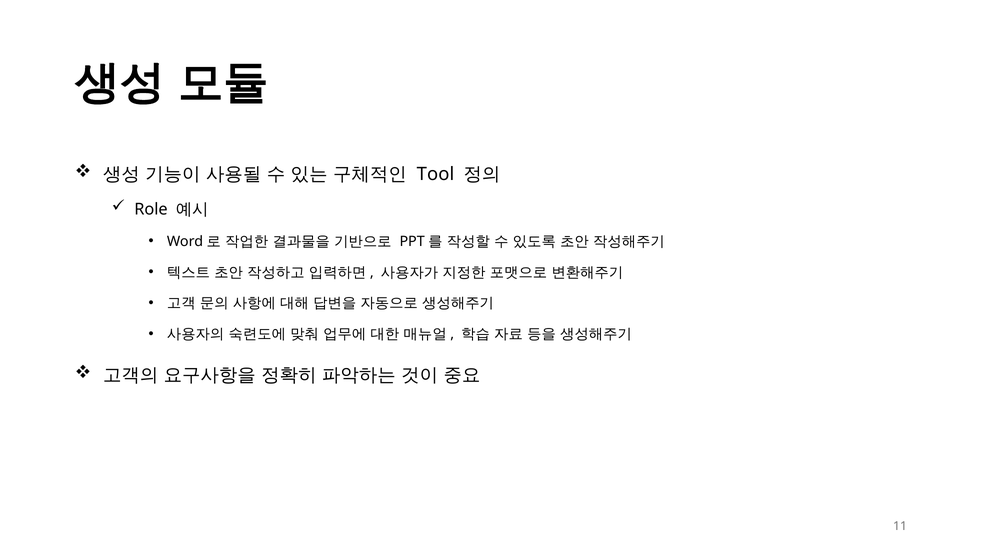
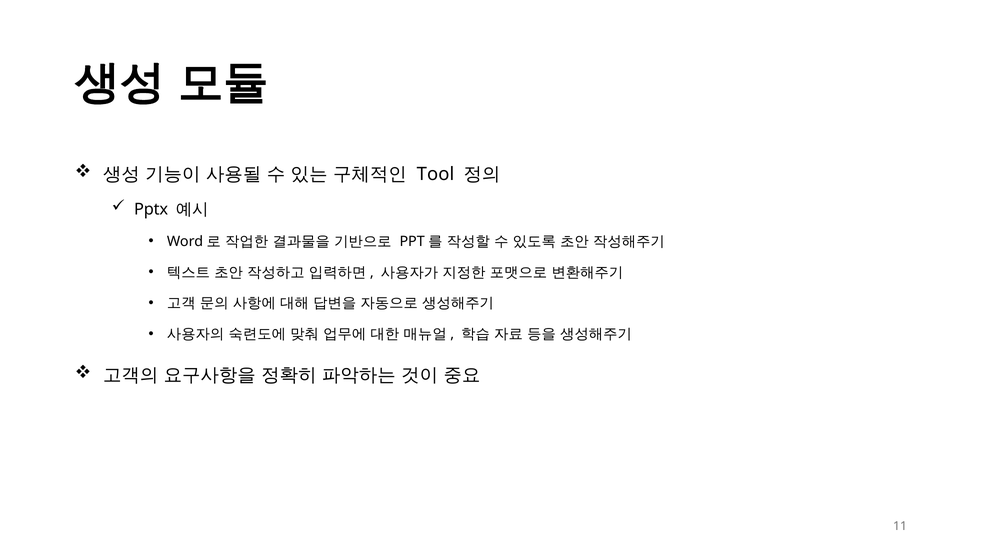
Role: Role -> Pptx
